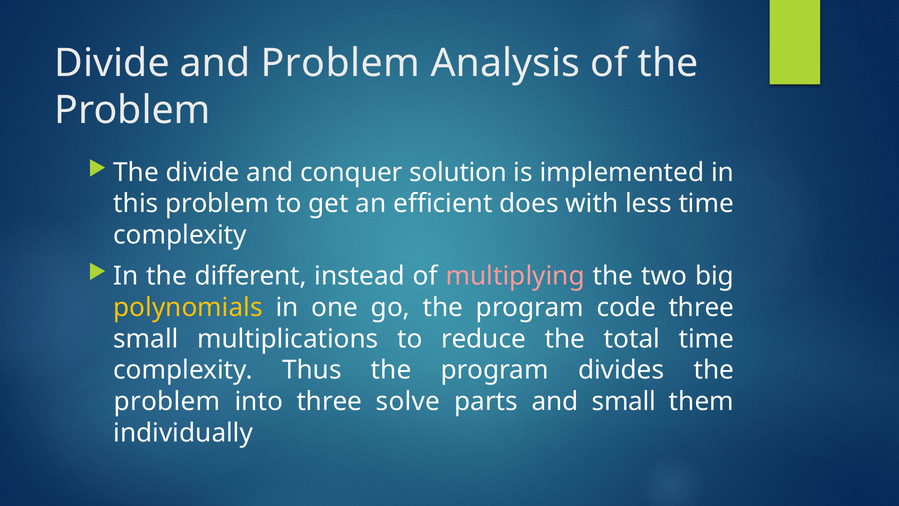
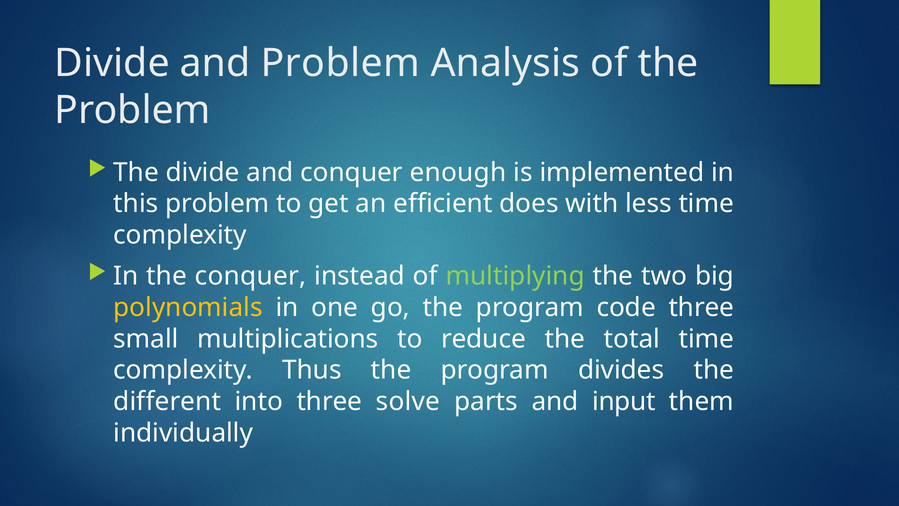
solution: solution -> enough
the different: different -> conquer
multiplying colour: pink -> light green
problem at (167, 401): problem -> different
and small: small -> input
